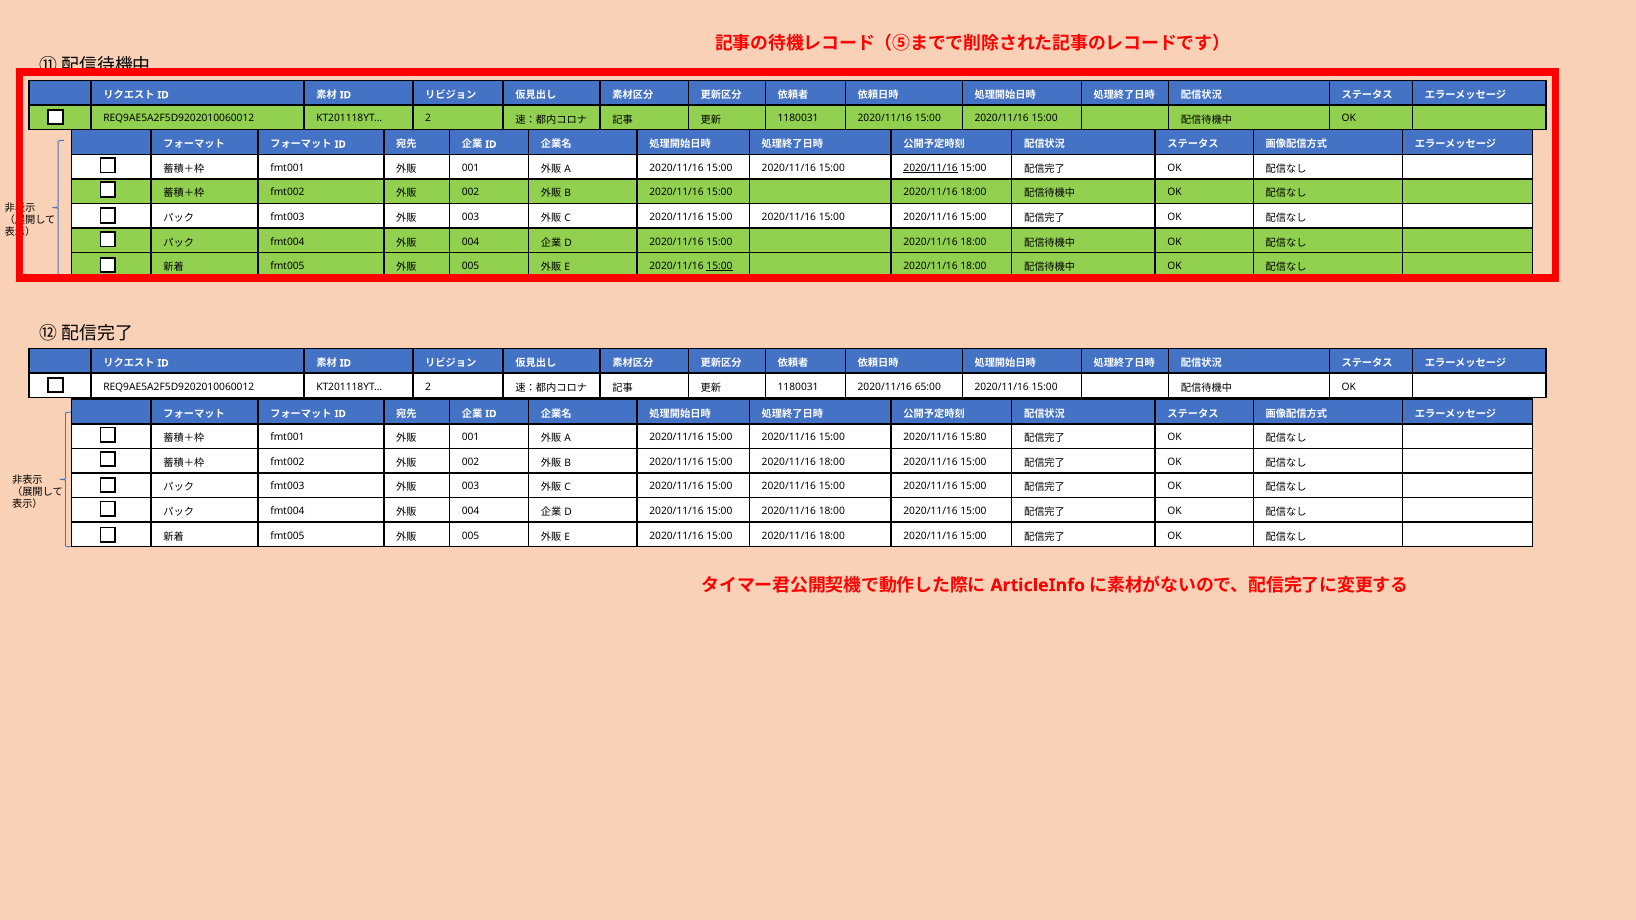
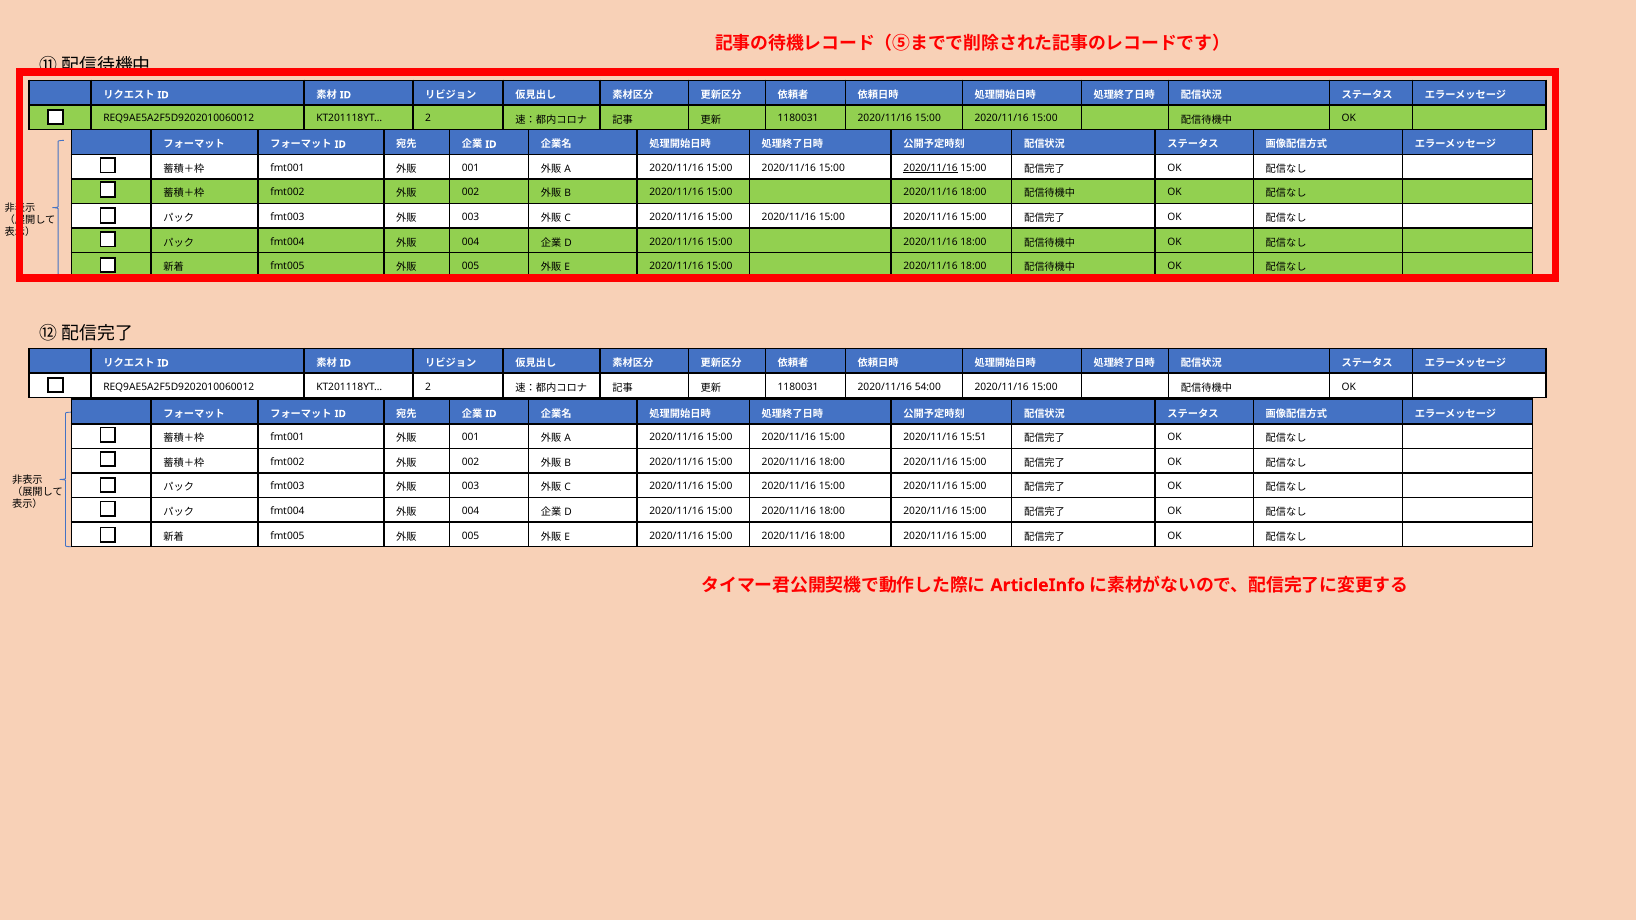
15:00 at (720, 266) underline: present -> none
65:00: 65:00 -> 54:00
15:80: 15:80 -> 15:51
